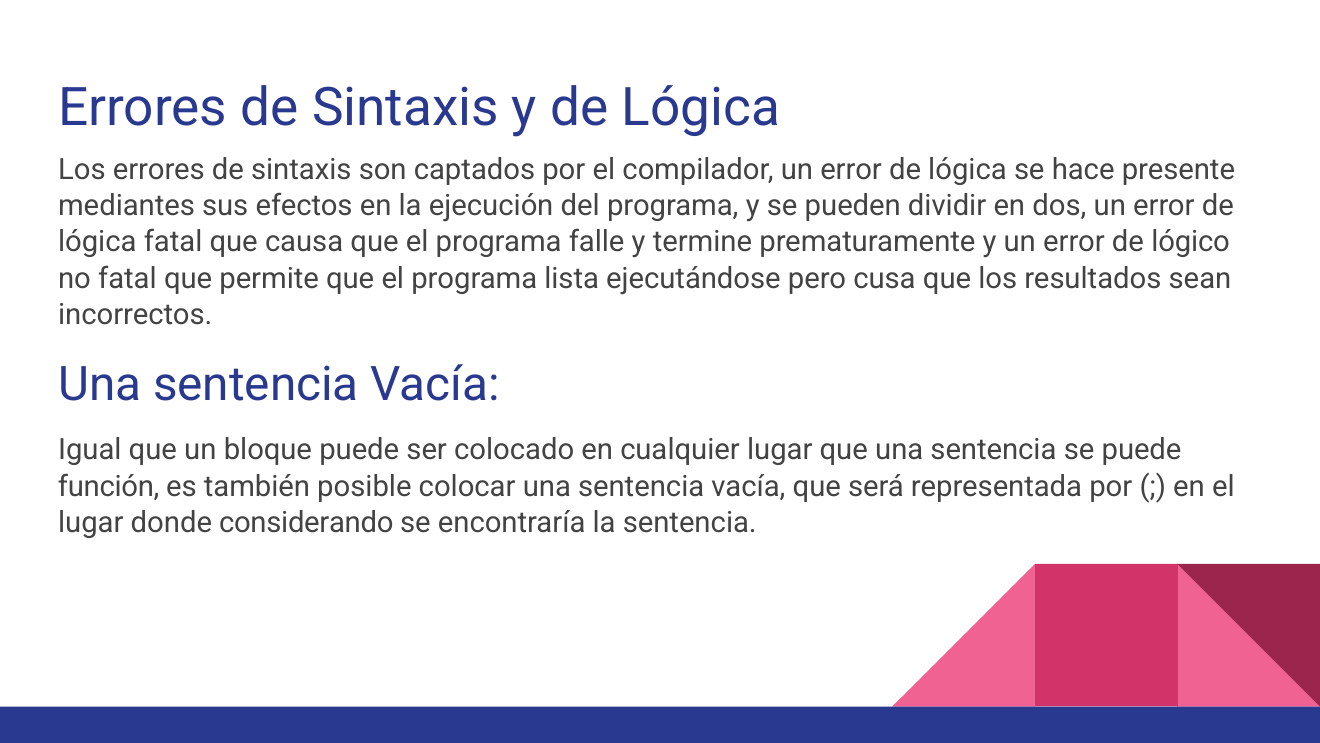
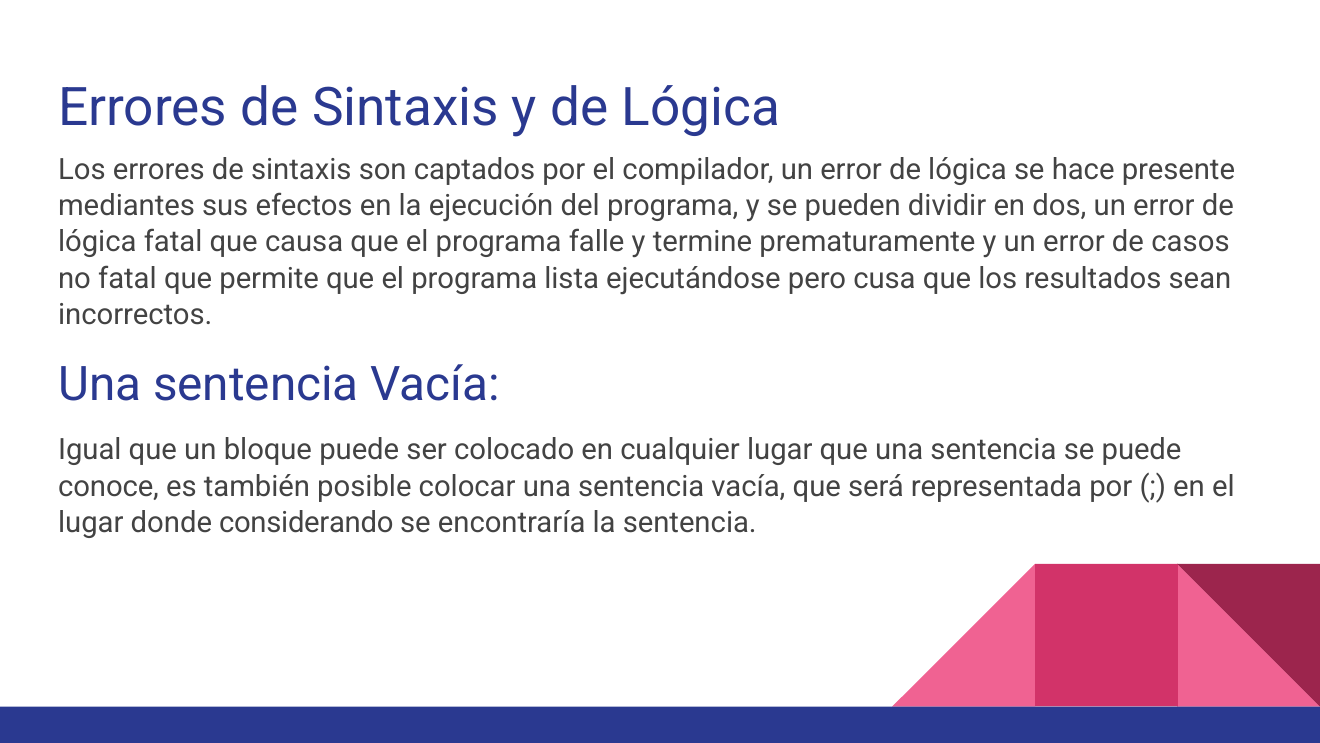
lógico: lógico -> casos
función: función -> conoce
